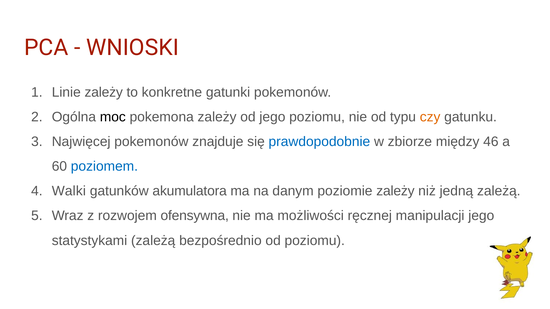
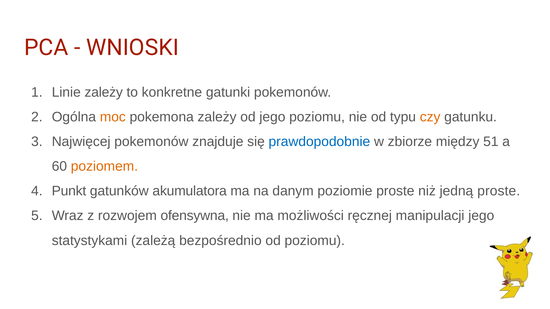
moc colour: black -> orange
46: 46 -> 51
poziomem colour: blue -> orange
Walki: Walki -> Punkt
poziomie zależy: zależy -> proste
jedną zależą: zależą -> proste
